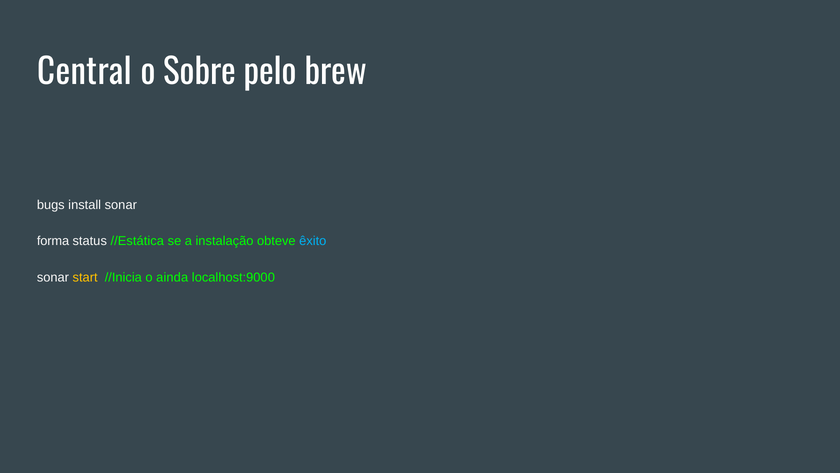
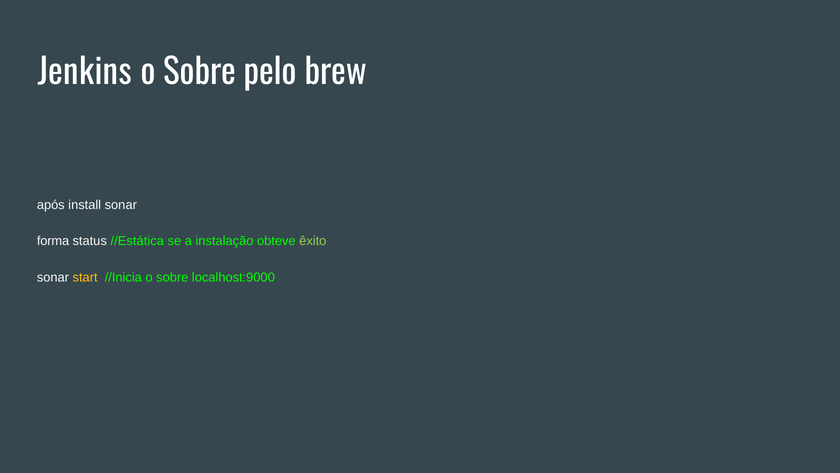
Central: Central -> Jenkins
bugs: bugs -> após
êxito colour: light blue -> light green
//Inicia o ainda: ainda -> sobre
